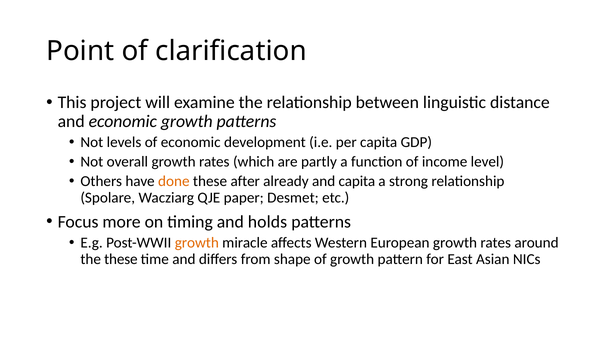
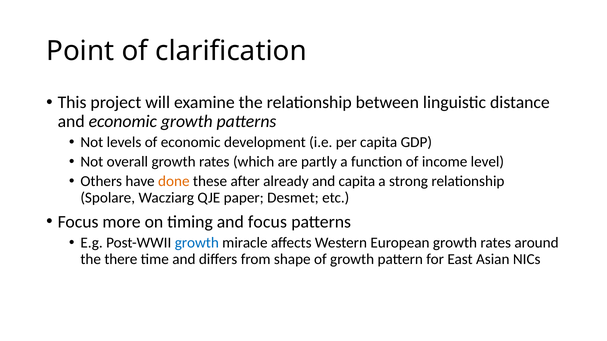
and holds: holds -> focus
growth at (197, 243) colour: orange -> blue
the these: these -> there
